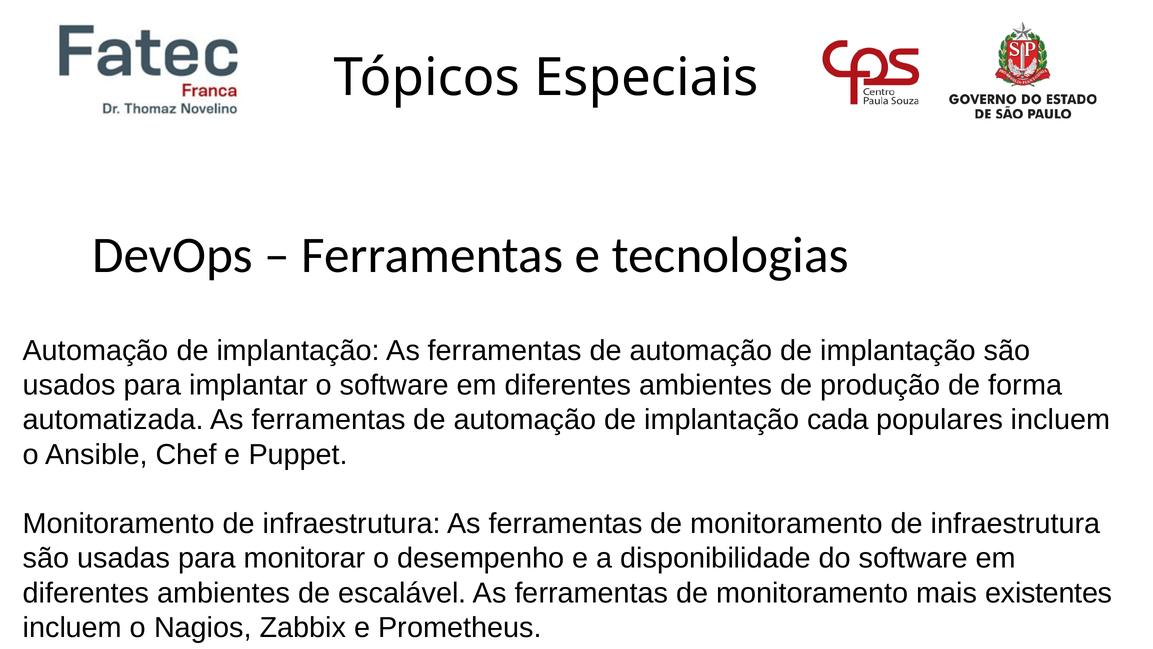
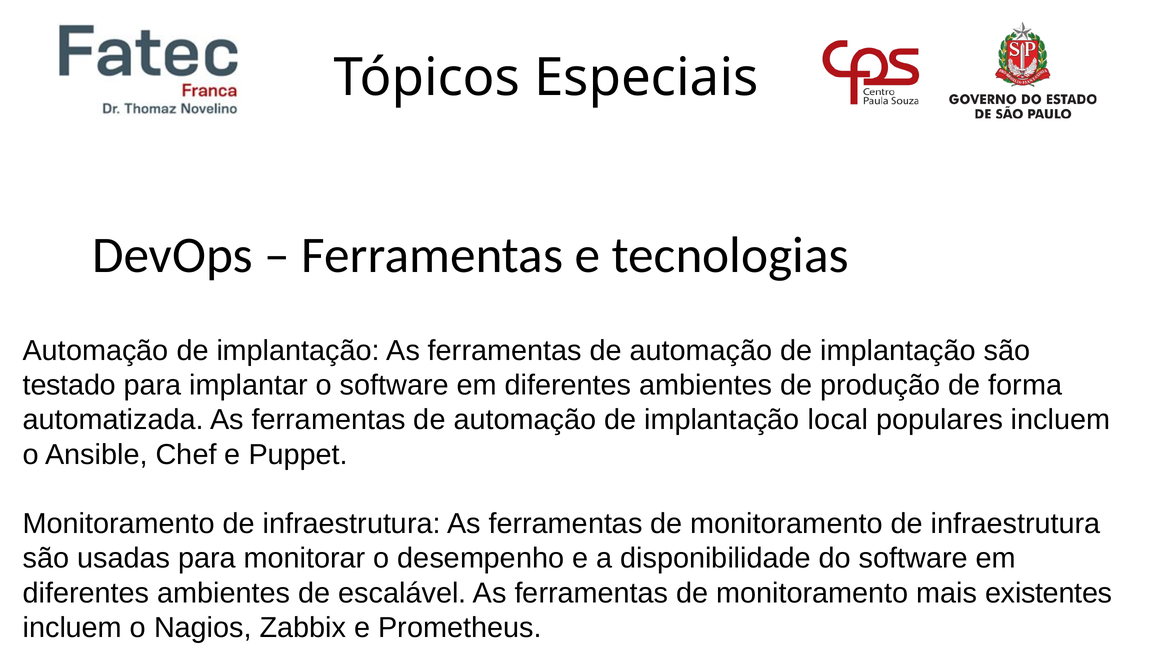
usados: usados -> testado
cada: cada -> local
